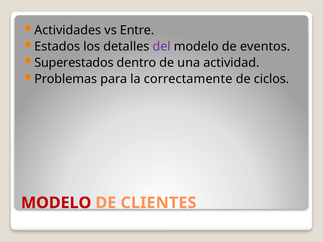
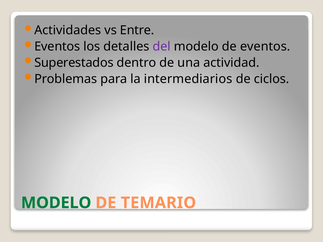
Estados at (57, 47): Estados -> Eventos
correctamente: correctamente -> intermediarios
MODELO at (56, 203) colour: red -> green
CLIENTES: CLIENTES -> TEMARIO
